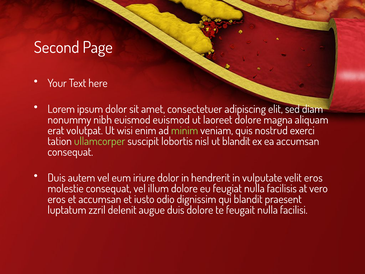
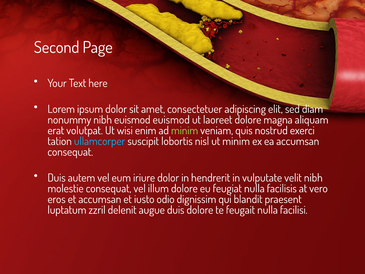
ullamcorper colour: light green -> light blue
ut blandit: blandit -> minim
velit eros: eros -> nibh
